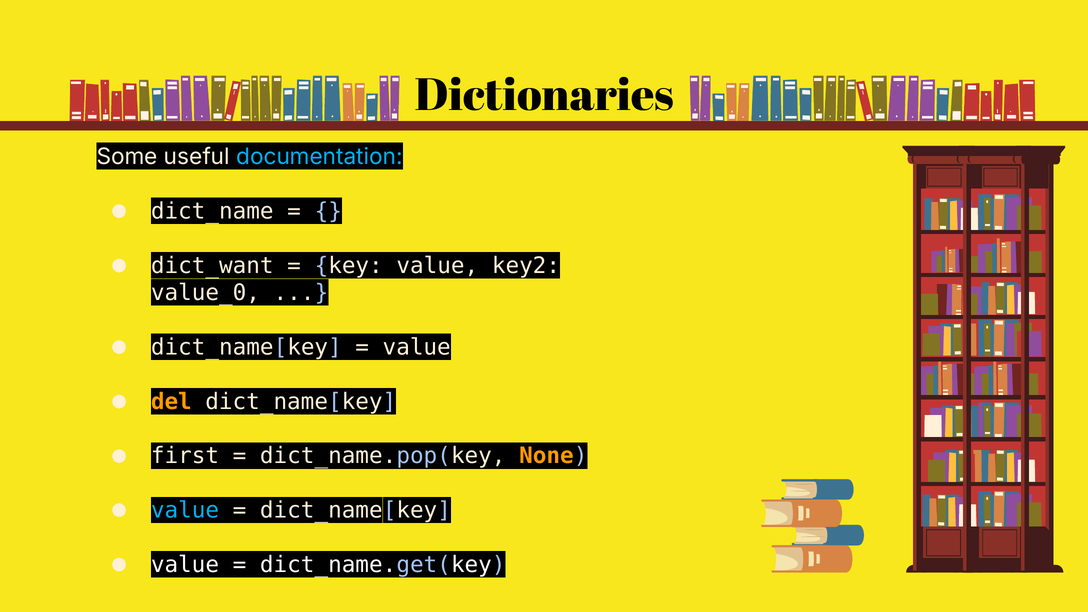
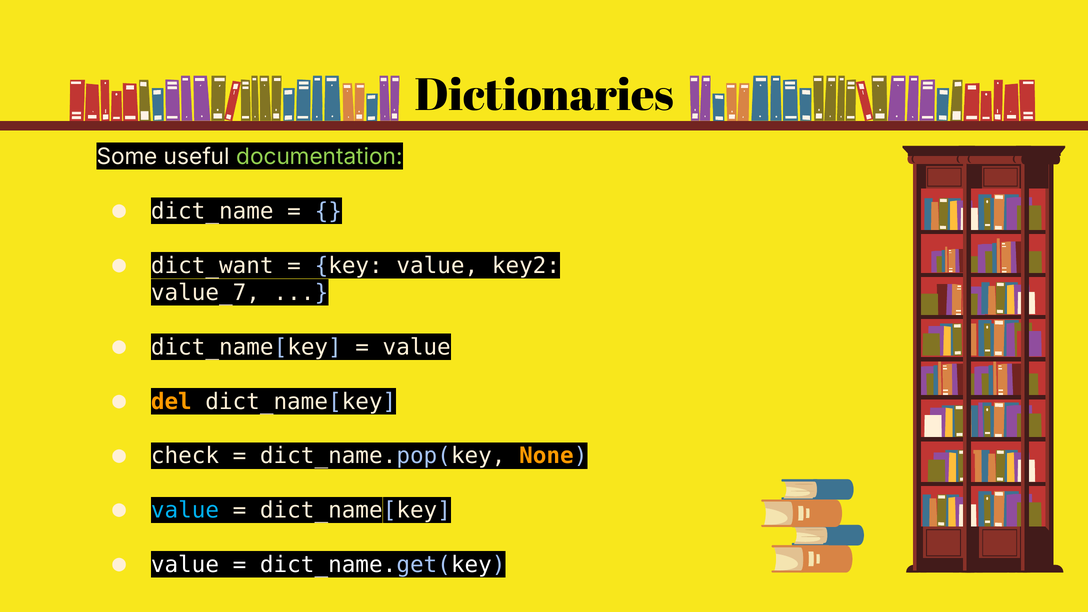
documentation colour: light blue -> light green
value_0: value_0 -> value_7
first: first -> check
